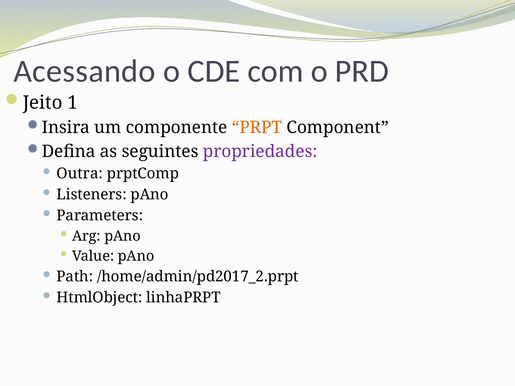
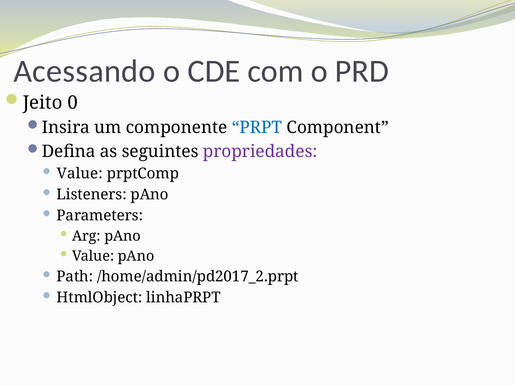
1: 1 -> 0
PRPT colour: orange -> blue
Outra at (80, 174): Outra -> Value
